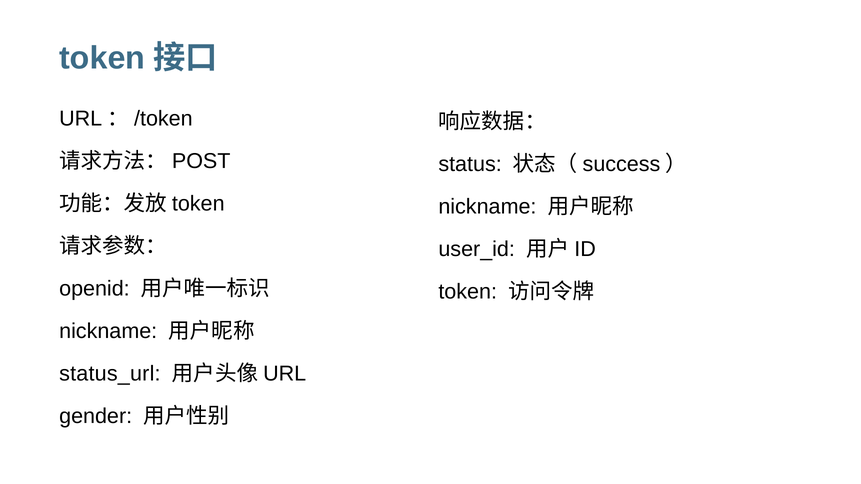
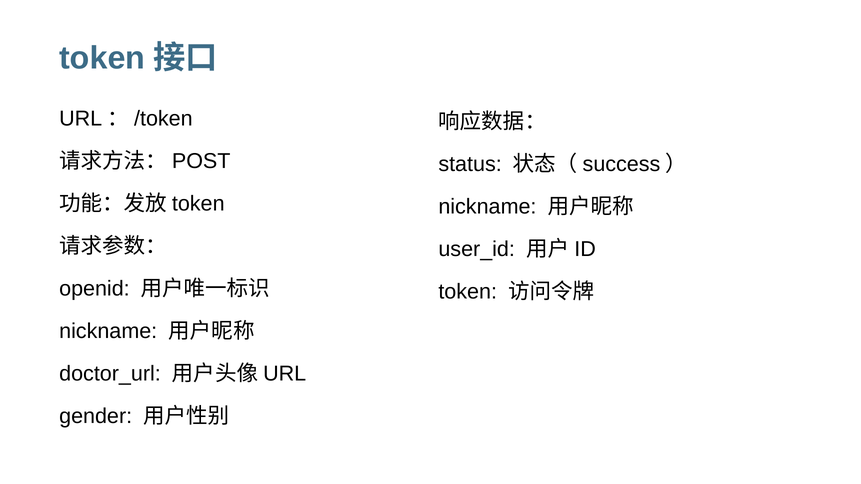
status_url: status_url -> doctor_url
